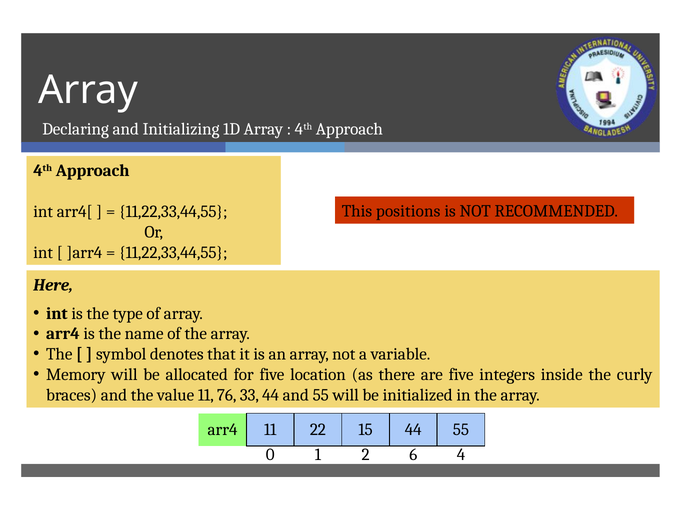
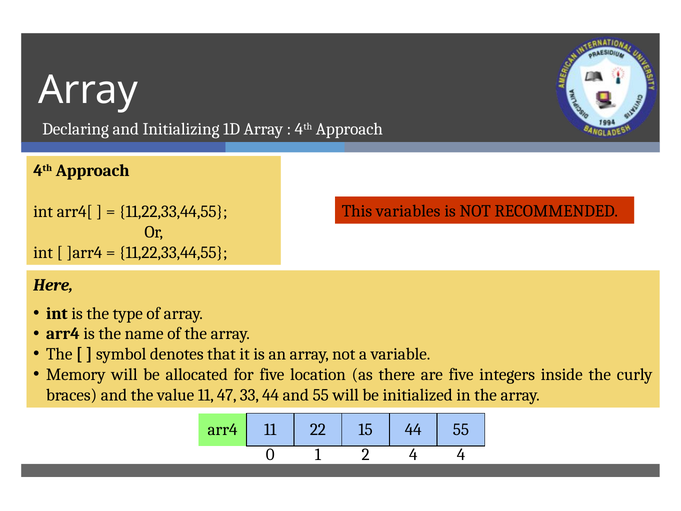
positions: positions -> variables
76: 76 -> 47
2 6: 6 -> 4
